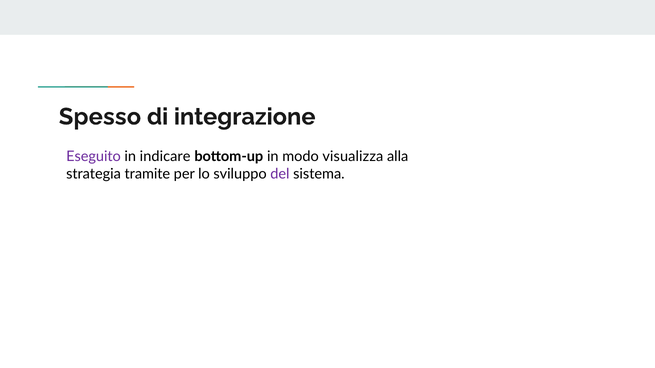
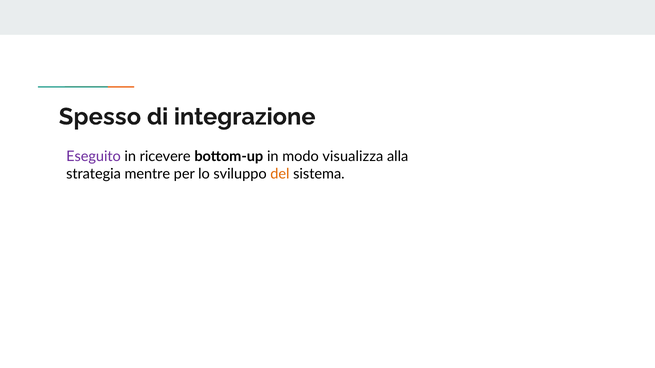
indicare: indicare -> ricevere
tramite: tramite -> mentre
del colour: purple -> orange
